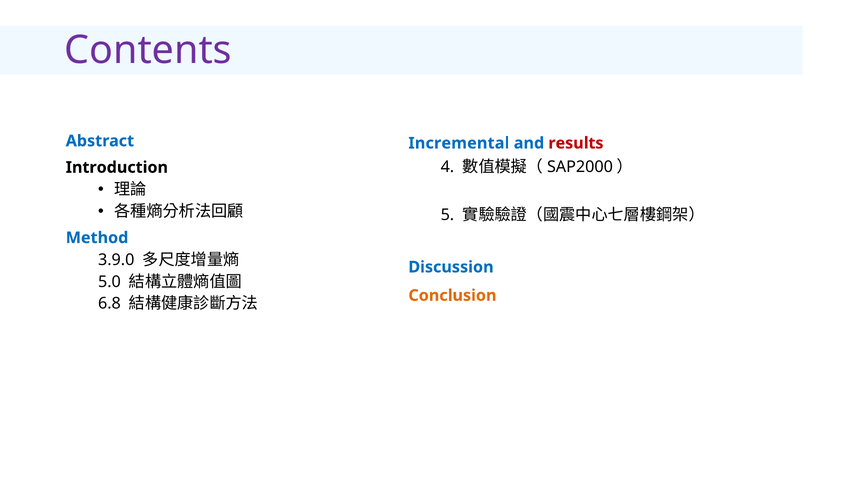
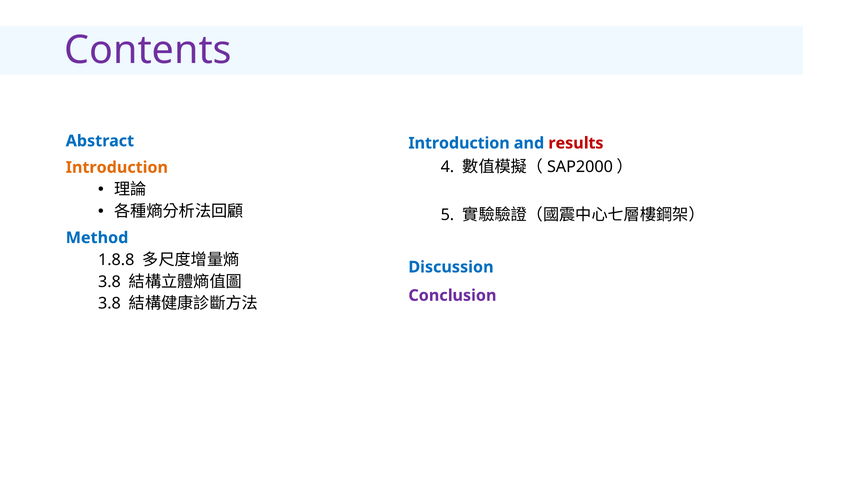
Incremental at (459, 143): Incremental -> Introduction
Introduction at (117, 167) colour: black -> orange
3.9.0: 3.9.0 -> 1.8.8
5.0 at (109, 282): 5.0 -> 3.8
Conclusion colour: orange -> purple
6.8 at (109, 304): 6.8 -> 3.8
